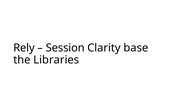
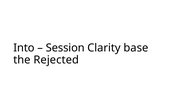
Rely: Rely -> Into
Libraries: Libraries -> Rejected
